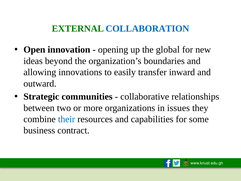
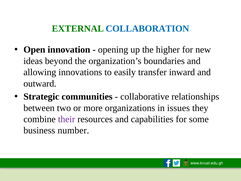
global: global -> higher
their colour: blue -> purple
contract: contract -> number
